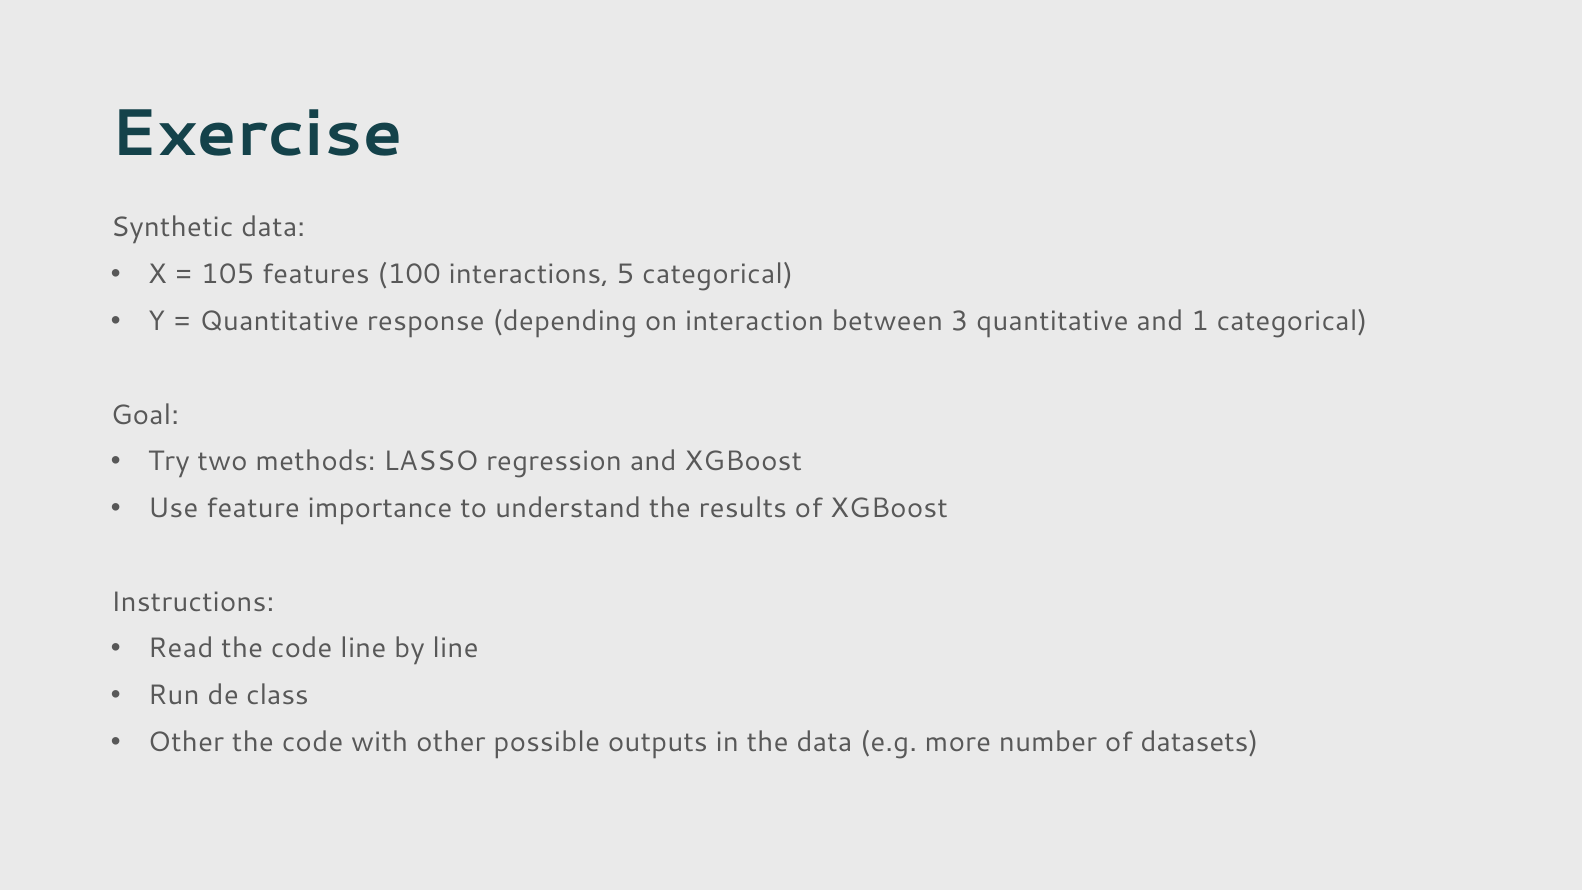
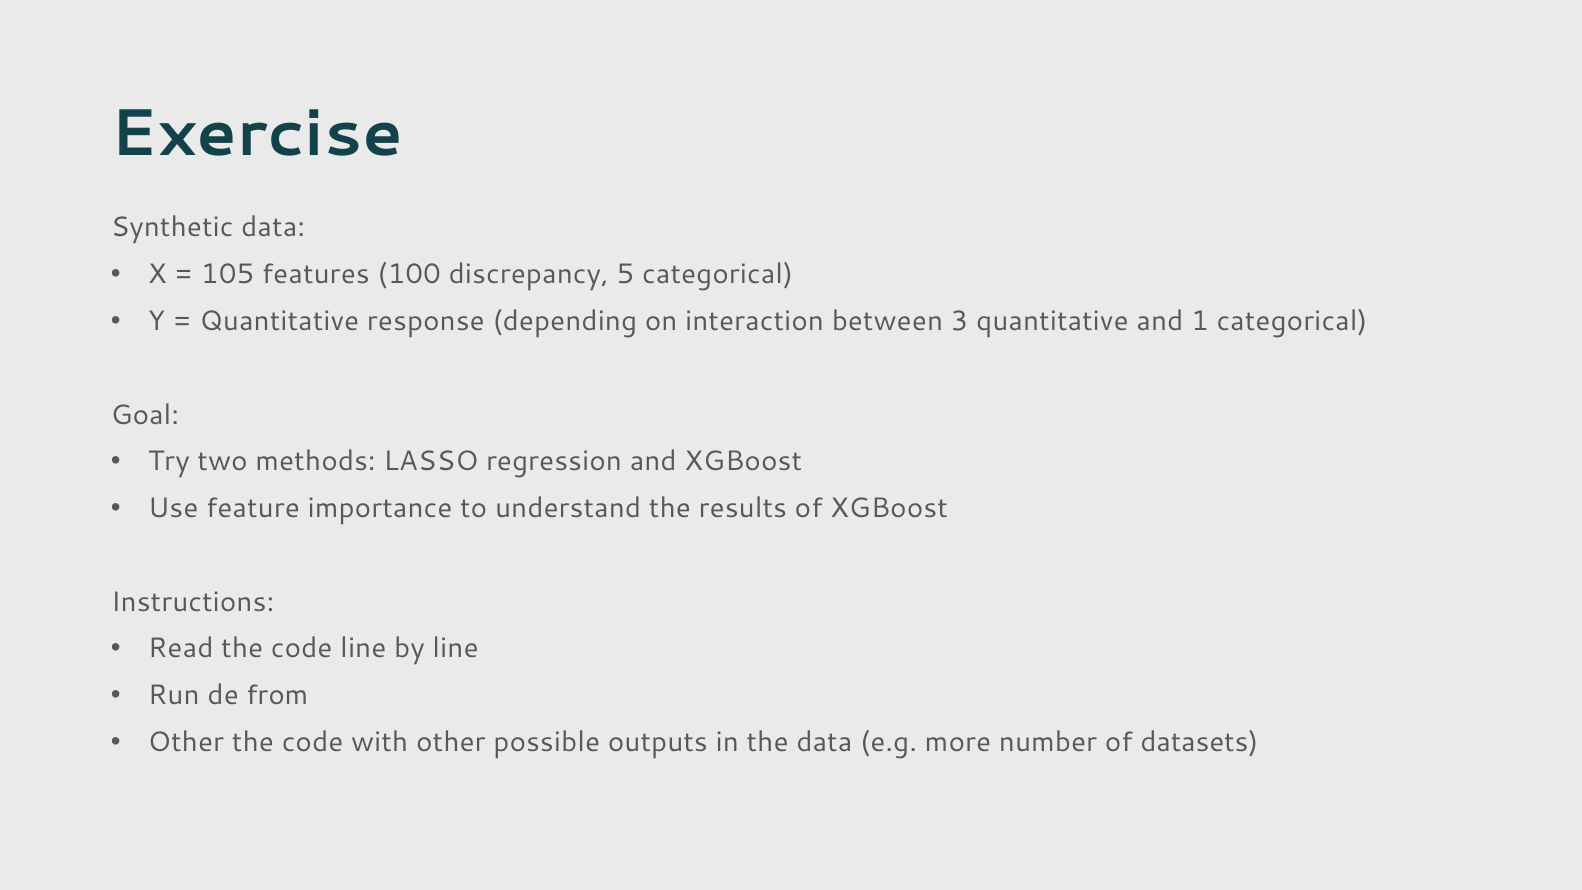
interactions: interactions -> discrepancy
class: class -> from
